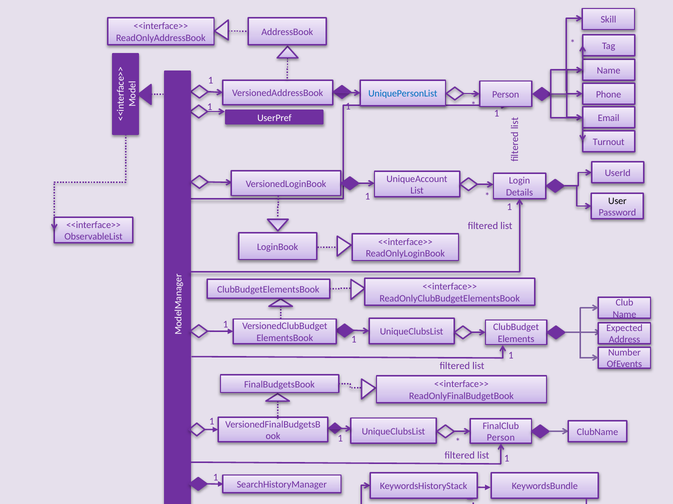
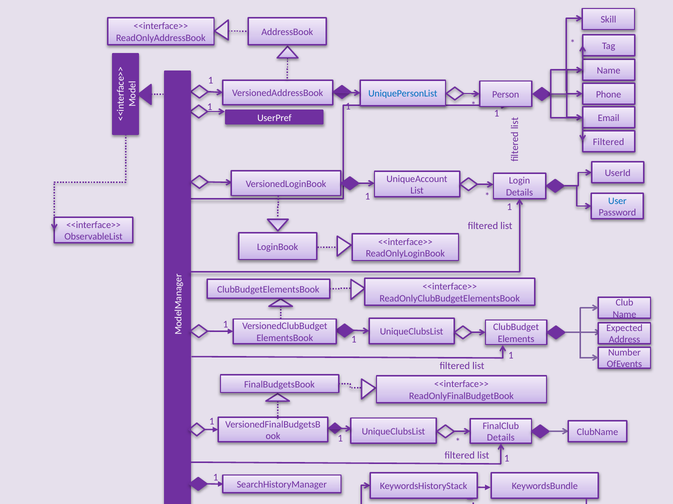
Turnout at (609, 142): Turnout -> Filtered
User colour: black -> blue
Person at (501, 438): Person -> Details
